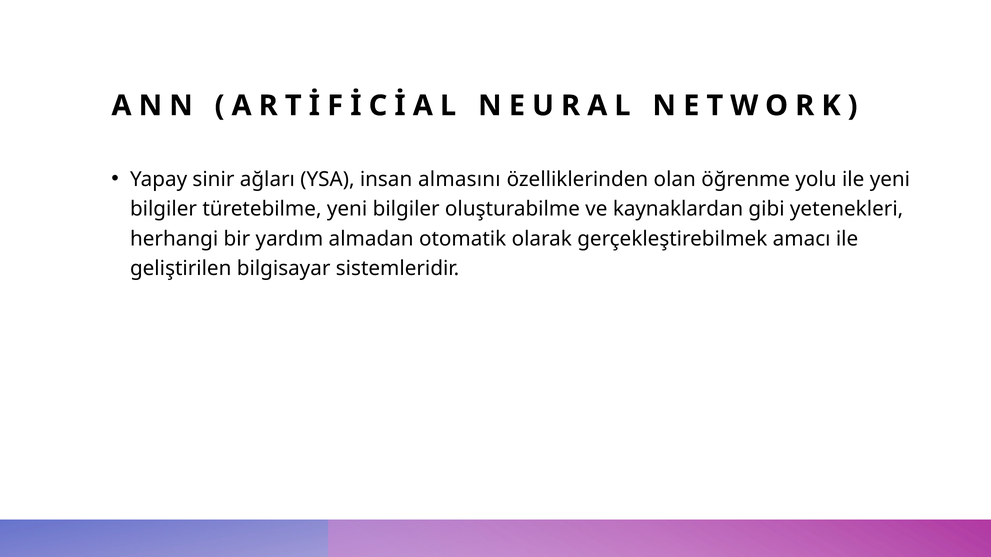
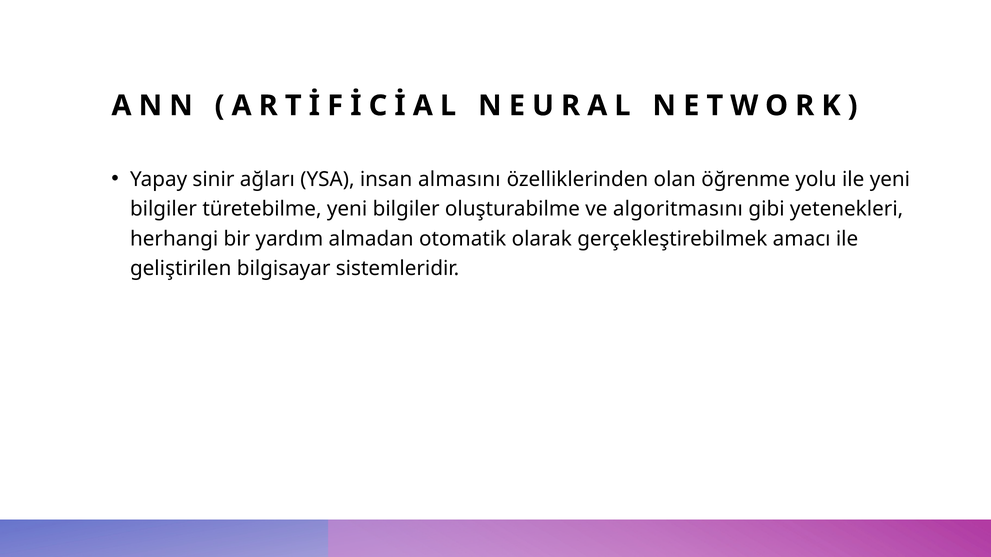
kaynaklardan: kaynaklardan -> algoritmasını
